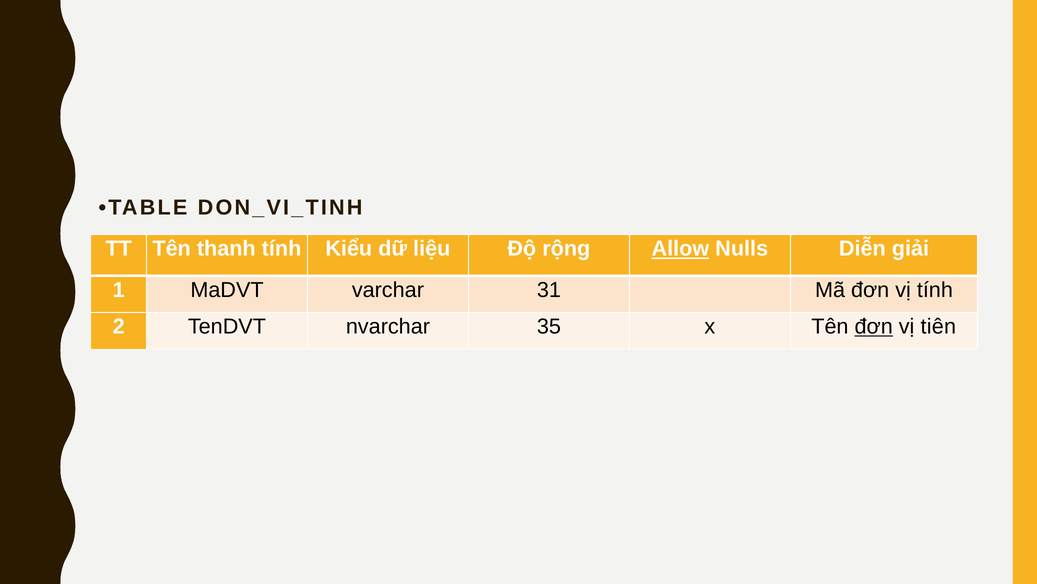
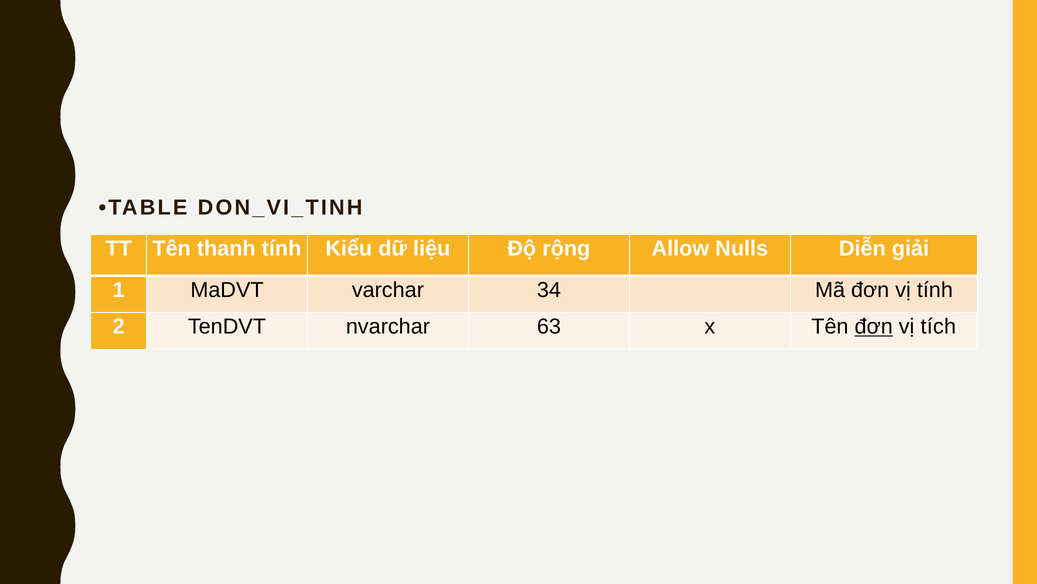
Allow underline: present -> none
31: 31 -> 34
35: 35 -> 63
tiên: tiên -> tích
